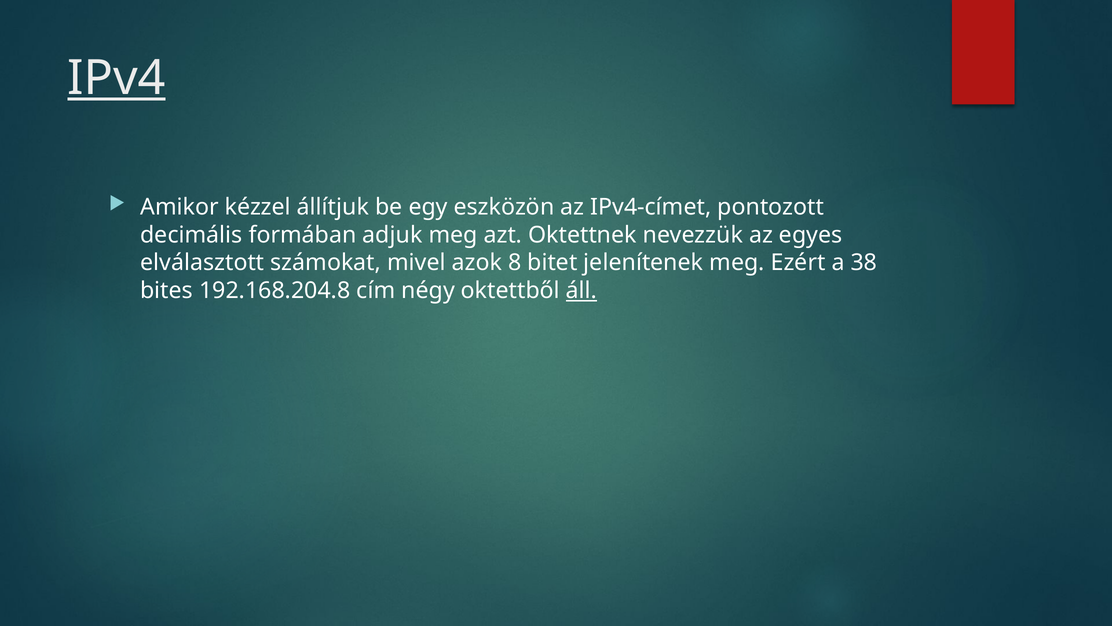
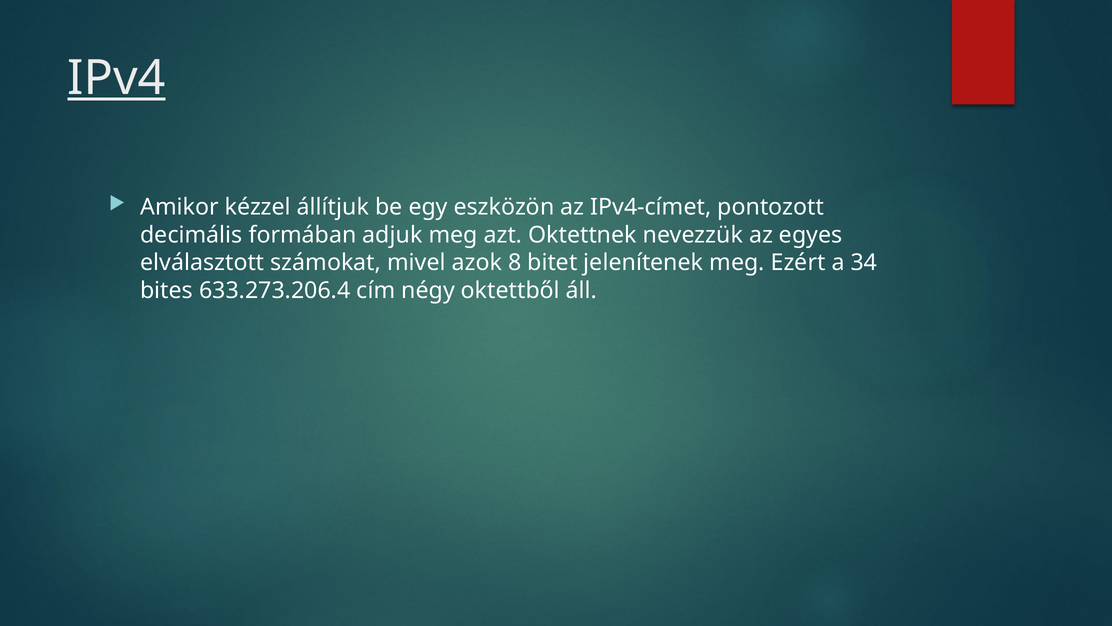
38: 38 -> 34
192.168.204.8: 192.168.204.8 -> 633.273.206.4
áll underline: present -> none
